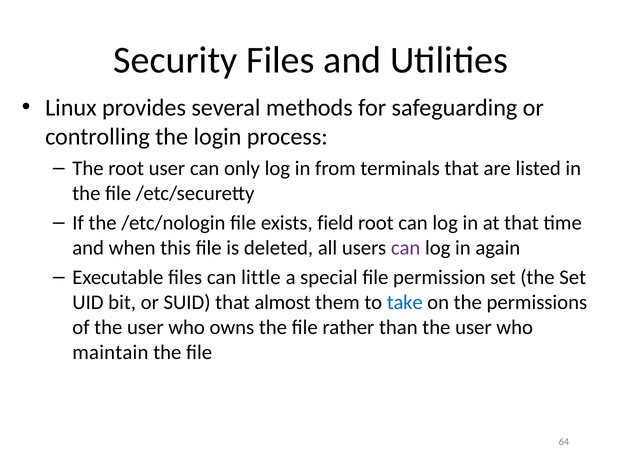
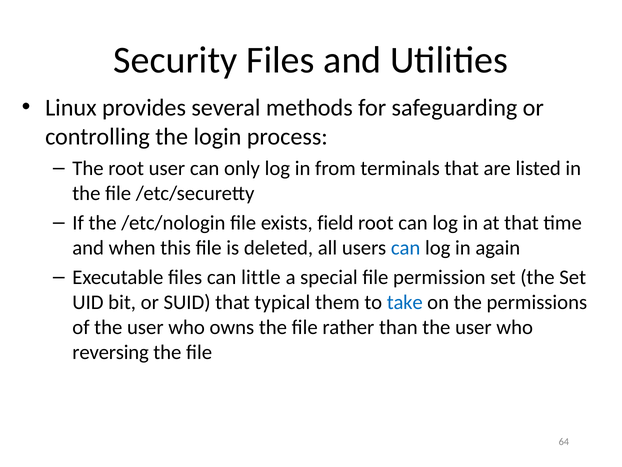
can at (406, 248) colour: purple -> blue
almost: almost -> typical
maintain: maintain -> reversing
